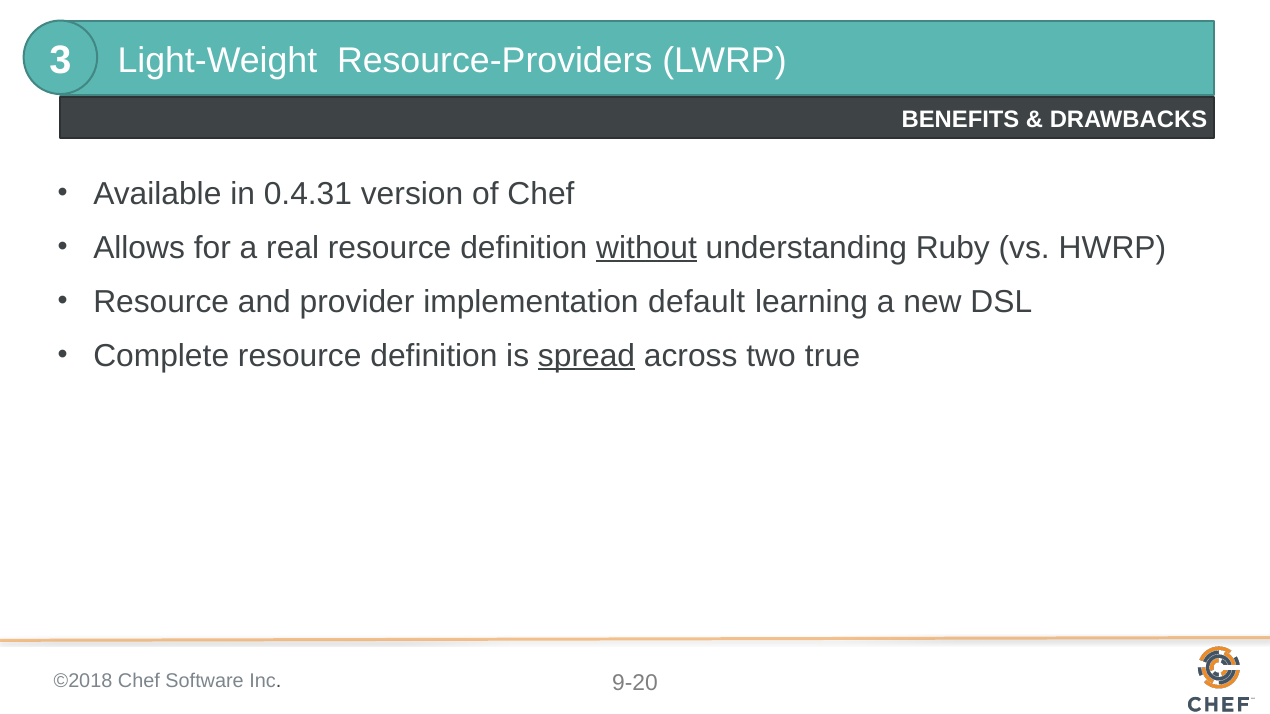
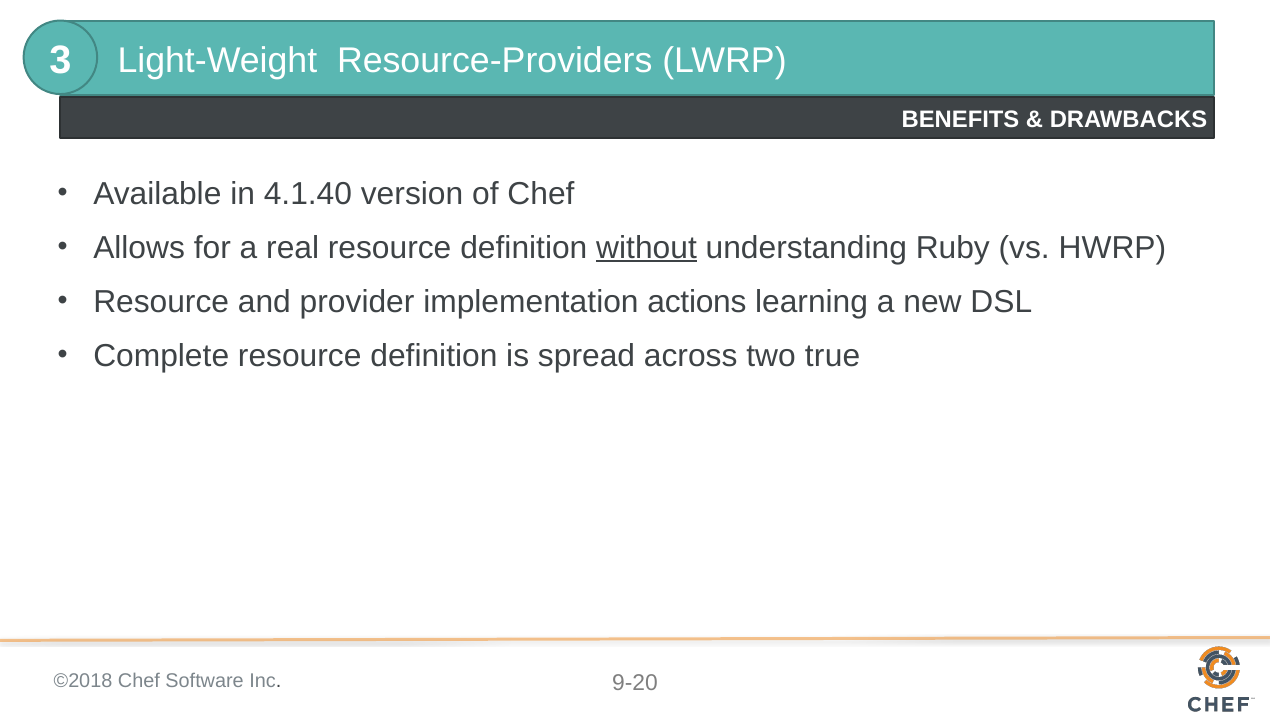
0.4.31: 0.4.31 -> 4.1.40
default: default -> actions
spread underline: present -> none
